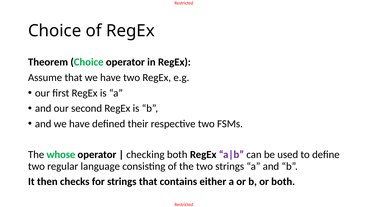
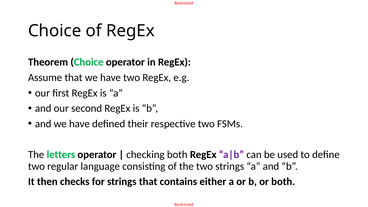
whose: whose -> letters
